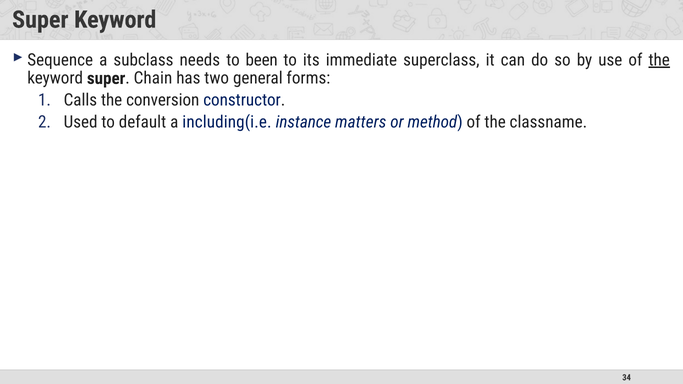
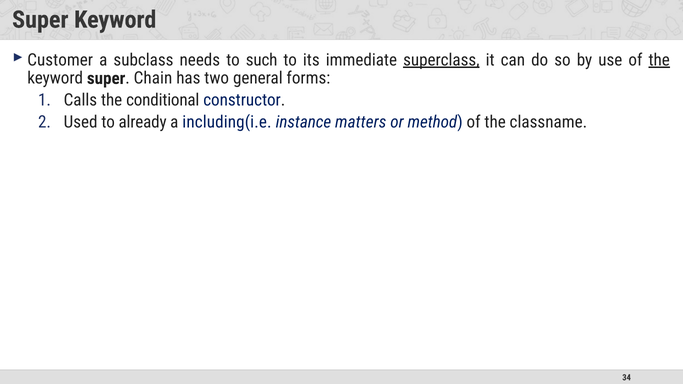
Sequence: Sequence -> Customer
been: been -> such
superclass underline: none -> present
conversion: conversion -> conditional
default: default -> already
